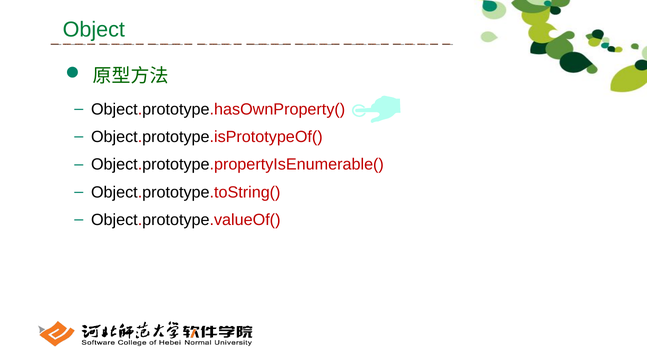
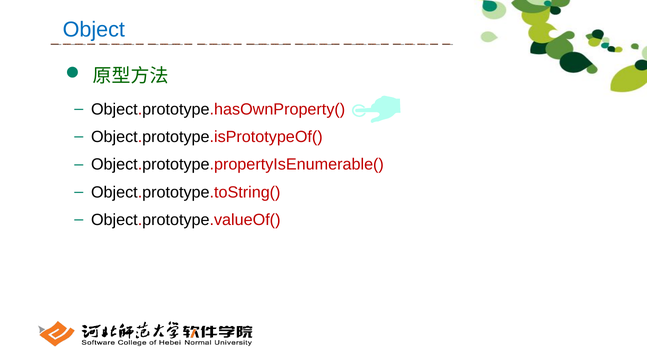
Object colour: green -> blue
